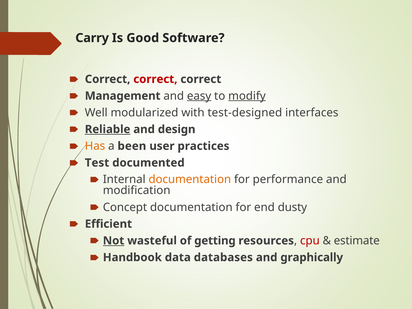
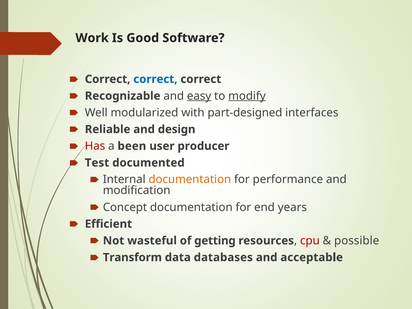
Carry: Carry -> Work
correct at (155, 79) colour: red -> blue
Management: Management -> Recognizable
test-designed: test-designed -> part-designed
Reliable underline: present -> none
Has colour: orange -> red
practices: practices -> producer
dusty: dusty -> years
Not underline: present -> none
estimate: estimate -> possible
Handbook: Handbook -> Transform
graphically: graphically -> acceptable
